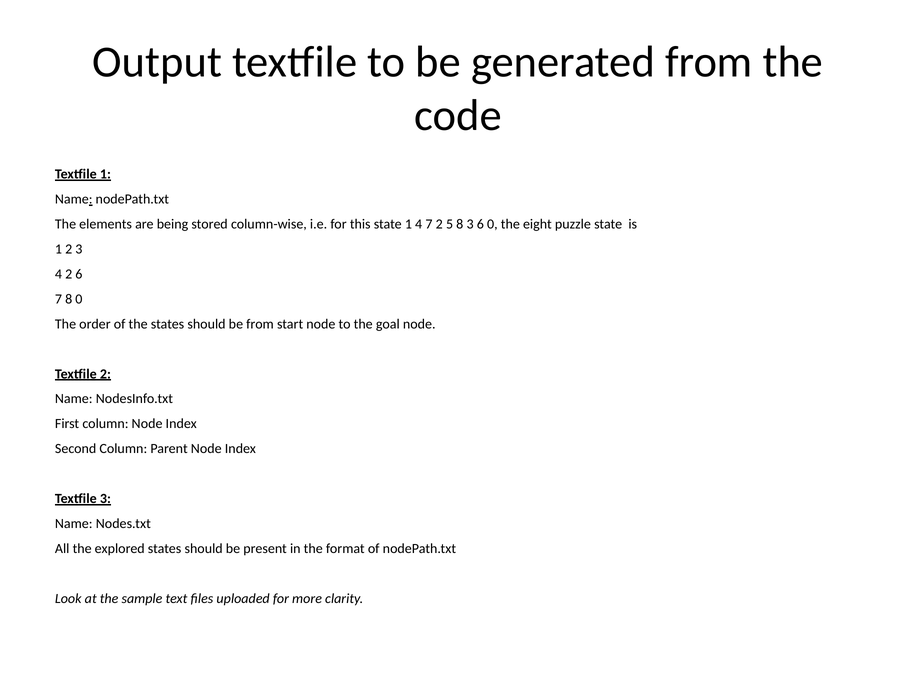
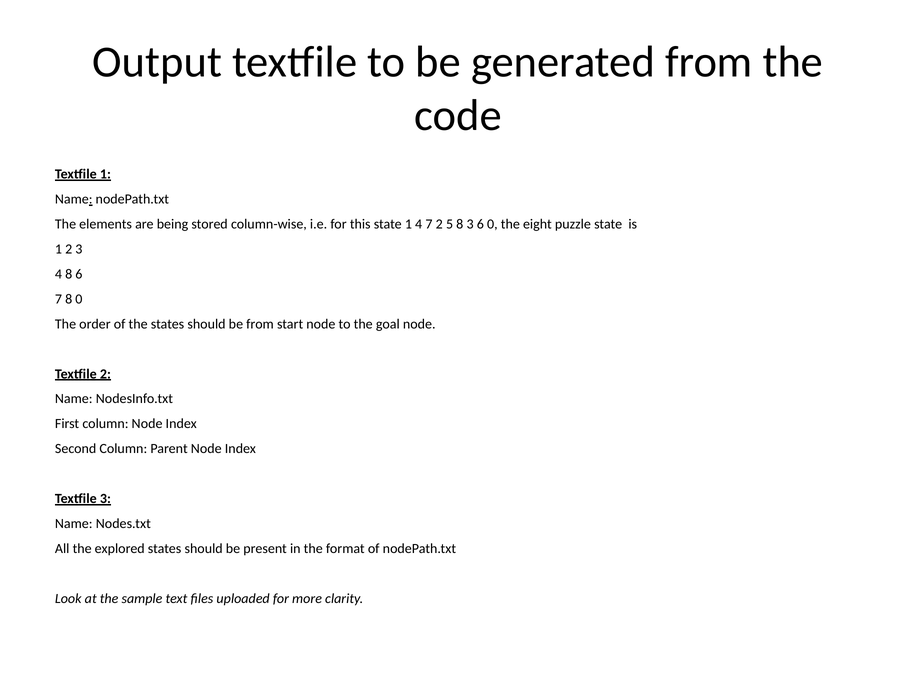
4 2: 2 -> 8
